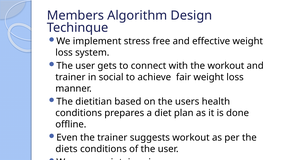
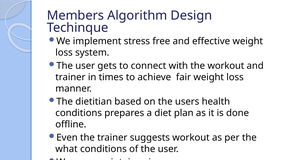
social: social -> times
diets: diets -> what
